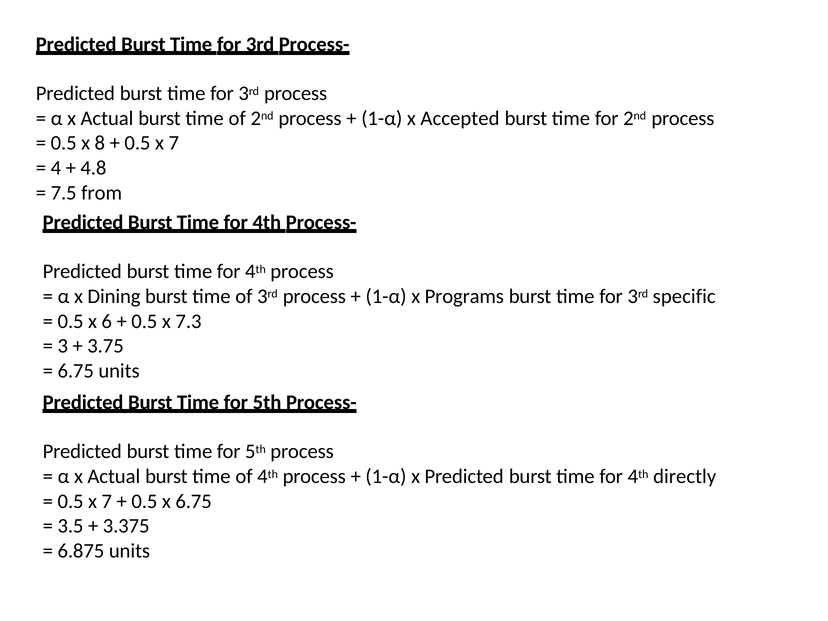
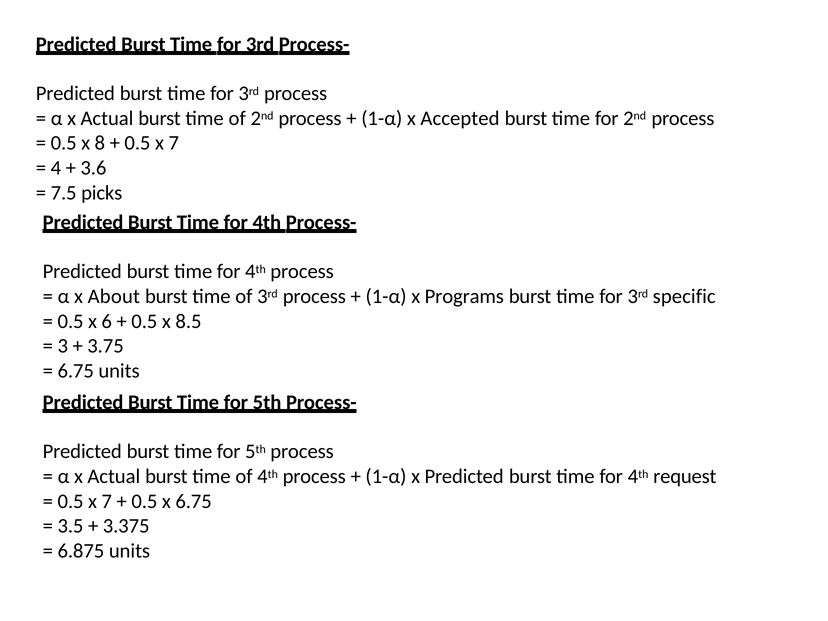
4.8: 4.8 -> 3.6
from: from -> picks
Dining: Dining -> About
7.3: 7.3 -> 8.5
directly: directly -> request
